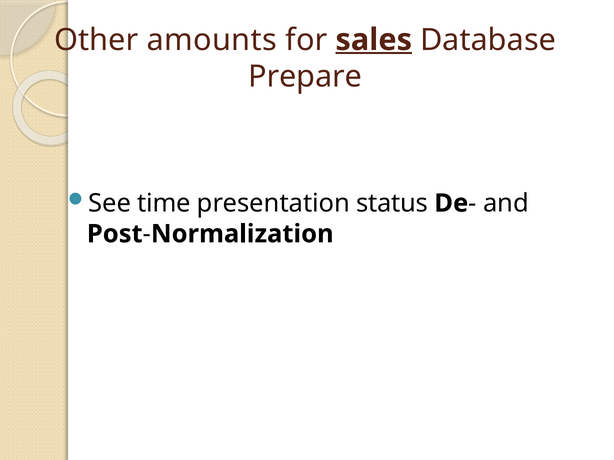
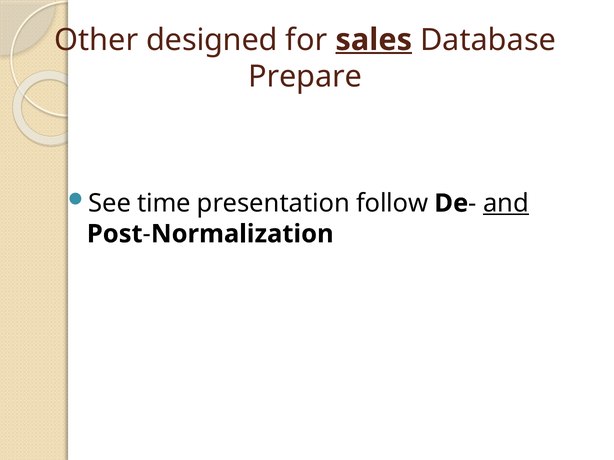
amounts: amounts -> designed
status: status -> follow
and underline: none -> present
